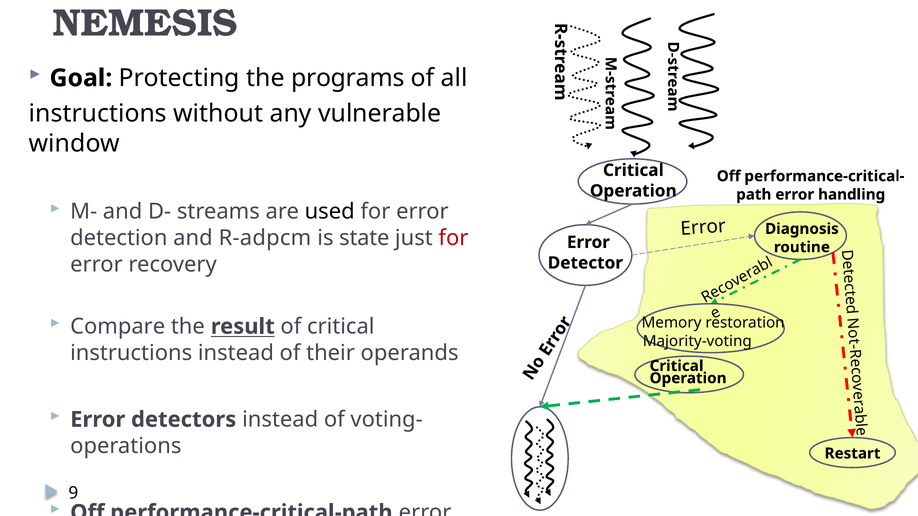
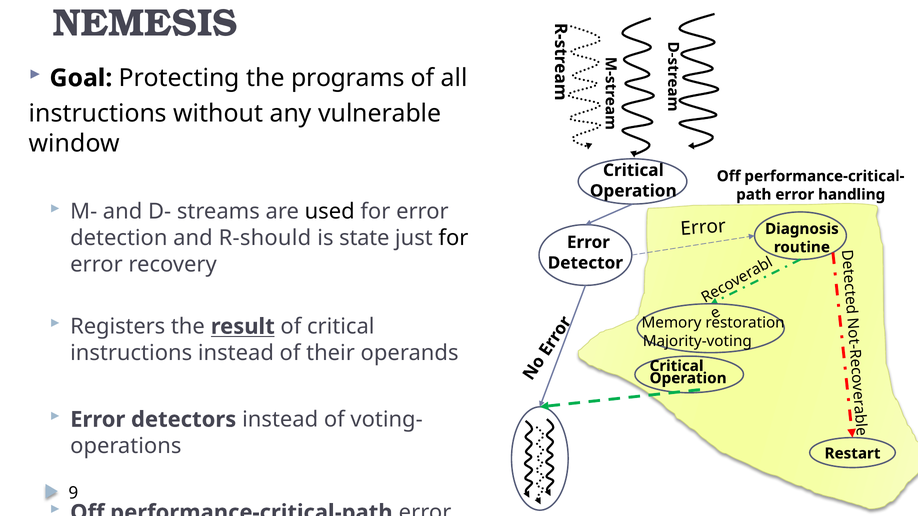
R-adpcm: R-adpcm -> R-should
for at (453, 238) colour: red -> black
Compare: Compare -> Registers
